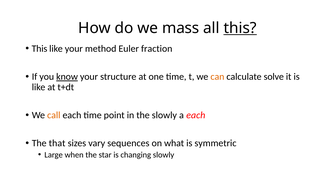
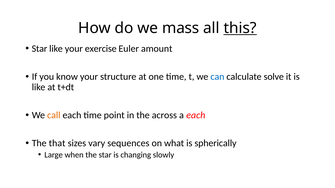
This at (39, 49): This -> Star
method: method -> exercise
fraction: fraction -> amount
know underline: present -> none
can colour: orange -> blue
the slowly: slowly -> across
symmetric: symmetric -> spherically
